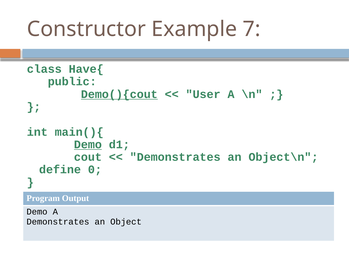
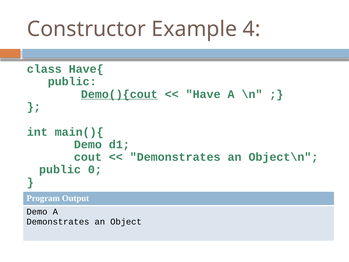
7: 7 -> 4
User: User -> Have
Demo at (88, 144) underline: present -> none
define at (60, 169): define -> public
